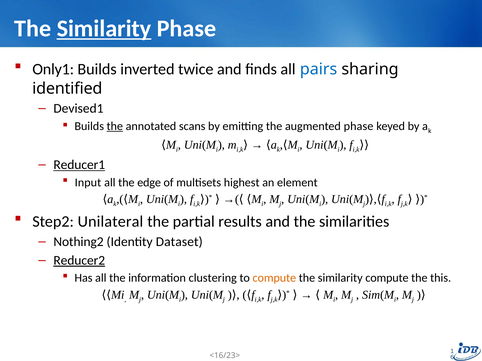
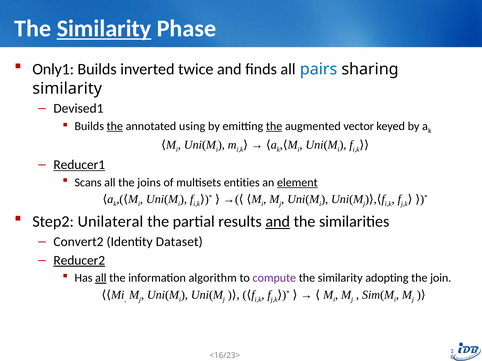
identified at (67, 89): identified -> similarity
scans: scans -> using
the at (274, 126) underline: none -> present
augmented phase: phase -> vector
Input: Input -> Scans
edge: edge -> joins
highest: highest -> entities
element underline: none -> present
and at (278, 222) underline: none -> present
Nothing2: Nothing2 -> Convert2
all at (101, 278) underline: none -> present
clustering: clustering -> algorithm
compute at (274, 278) colour: orange -> purple
similarity compute: compute -> adopting
this: this -> join
